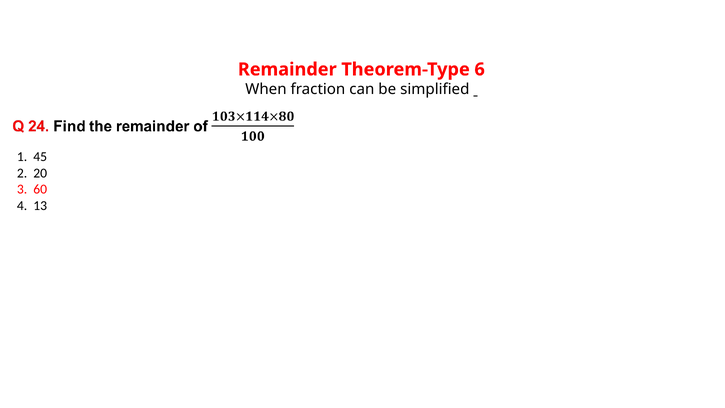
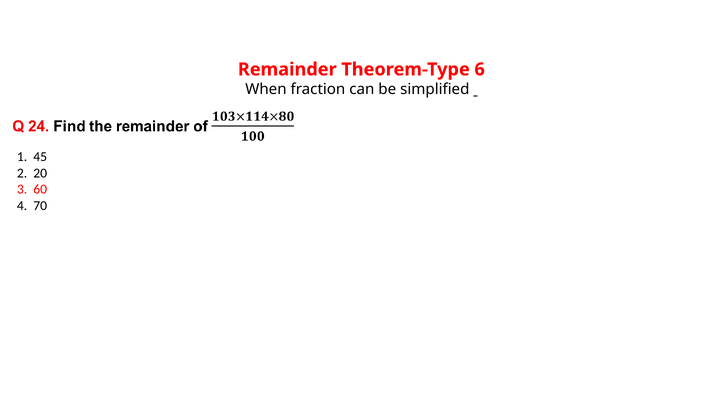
13: 13 -> 70
